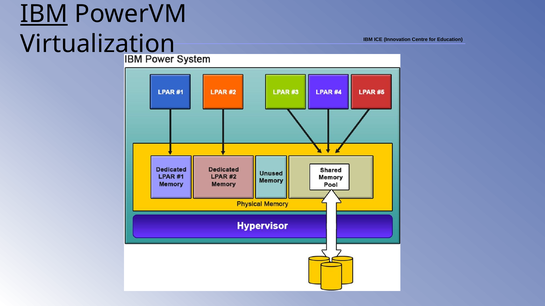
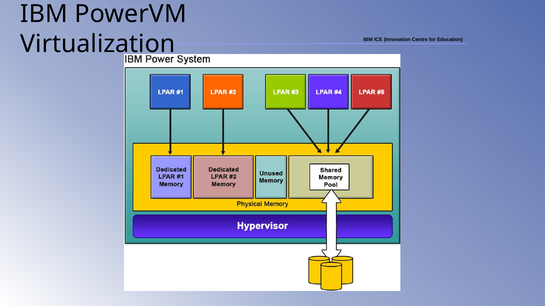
IBM at (44, 14) underline: present -> none
